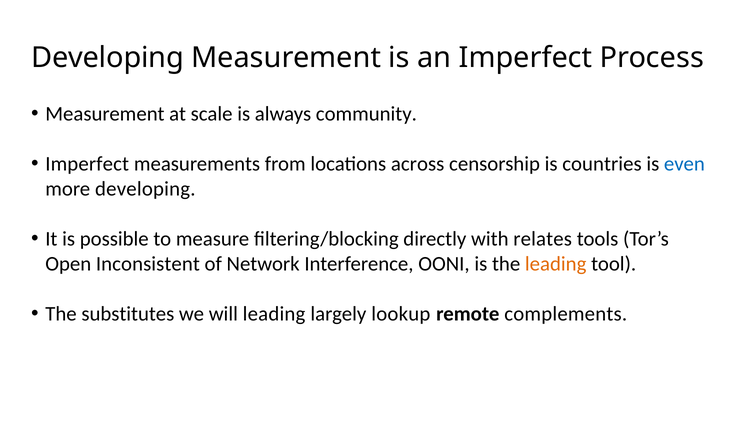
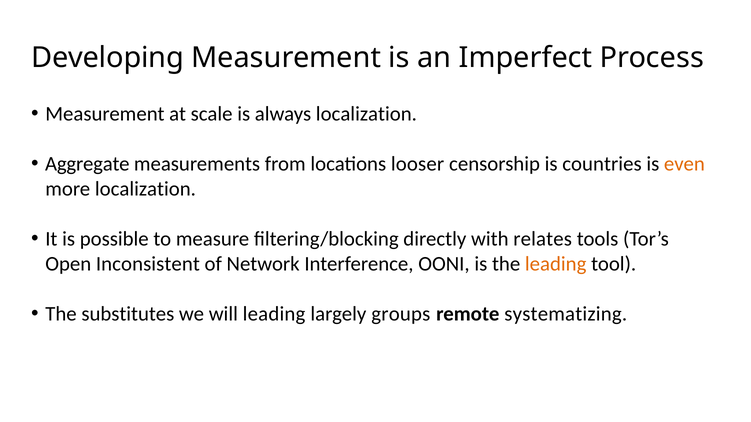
always community: community -> localization
Imperfect at (87, 164): Imperfect -> Aggregate
across: across -> looser
even colour: blue -> orange
more developing: developing -> localization
lookup: lookup -> groups
complements: complements -> systematizing
